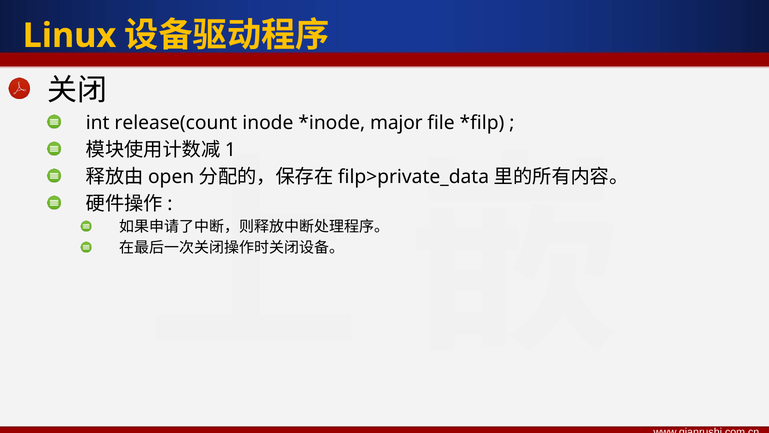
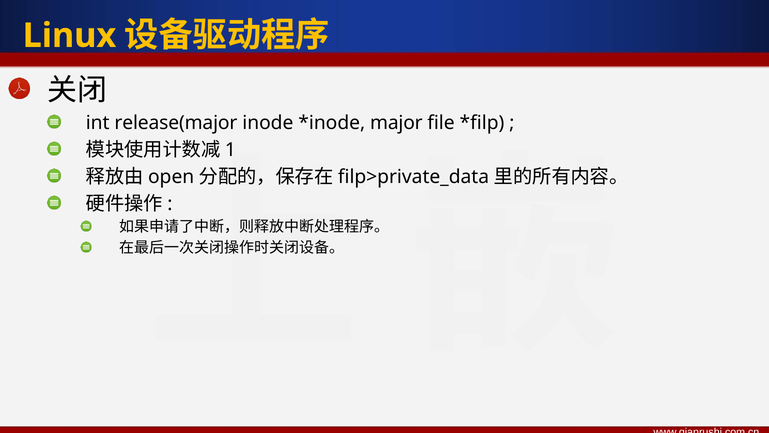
release(count: release(count -> release(major
